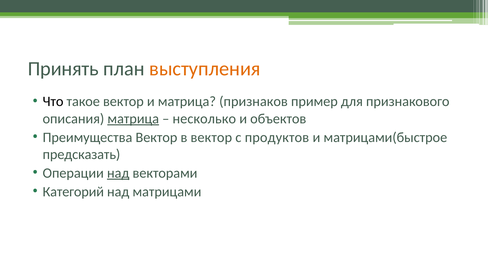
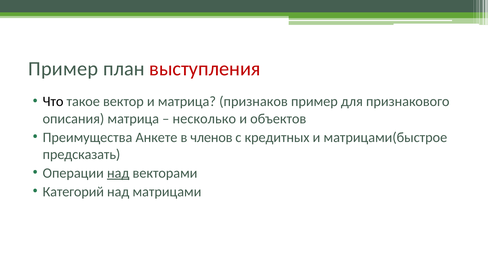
Принять at (63, 69): Принять -> Пример
выступления colour: orange -> red
матрица at (133, 118) underline: present -> none
Преимущества Вектор: Вектор -> Анкете
в вектор: вектор -> членов
продуктов: продуктов -> кредитных
